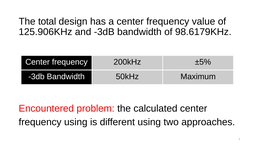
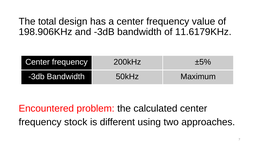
125.906KHz: 125.906KHz -> 198.906KHz
98.6179KHz: 98.6179KHz -> 11.6179KHz
frequency using: using -> stock
